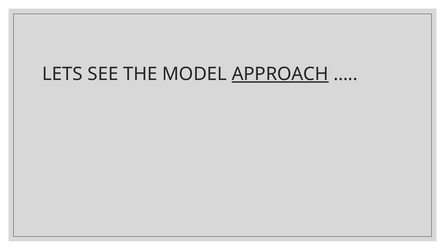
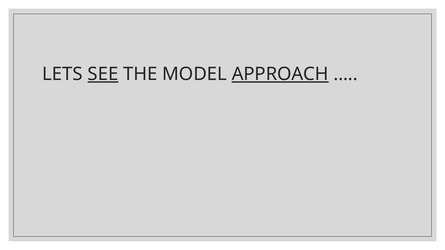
SEE underline: none -> present
